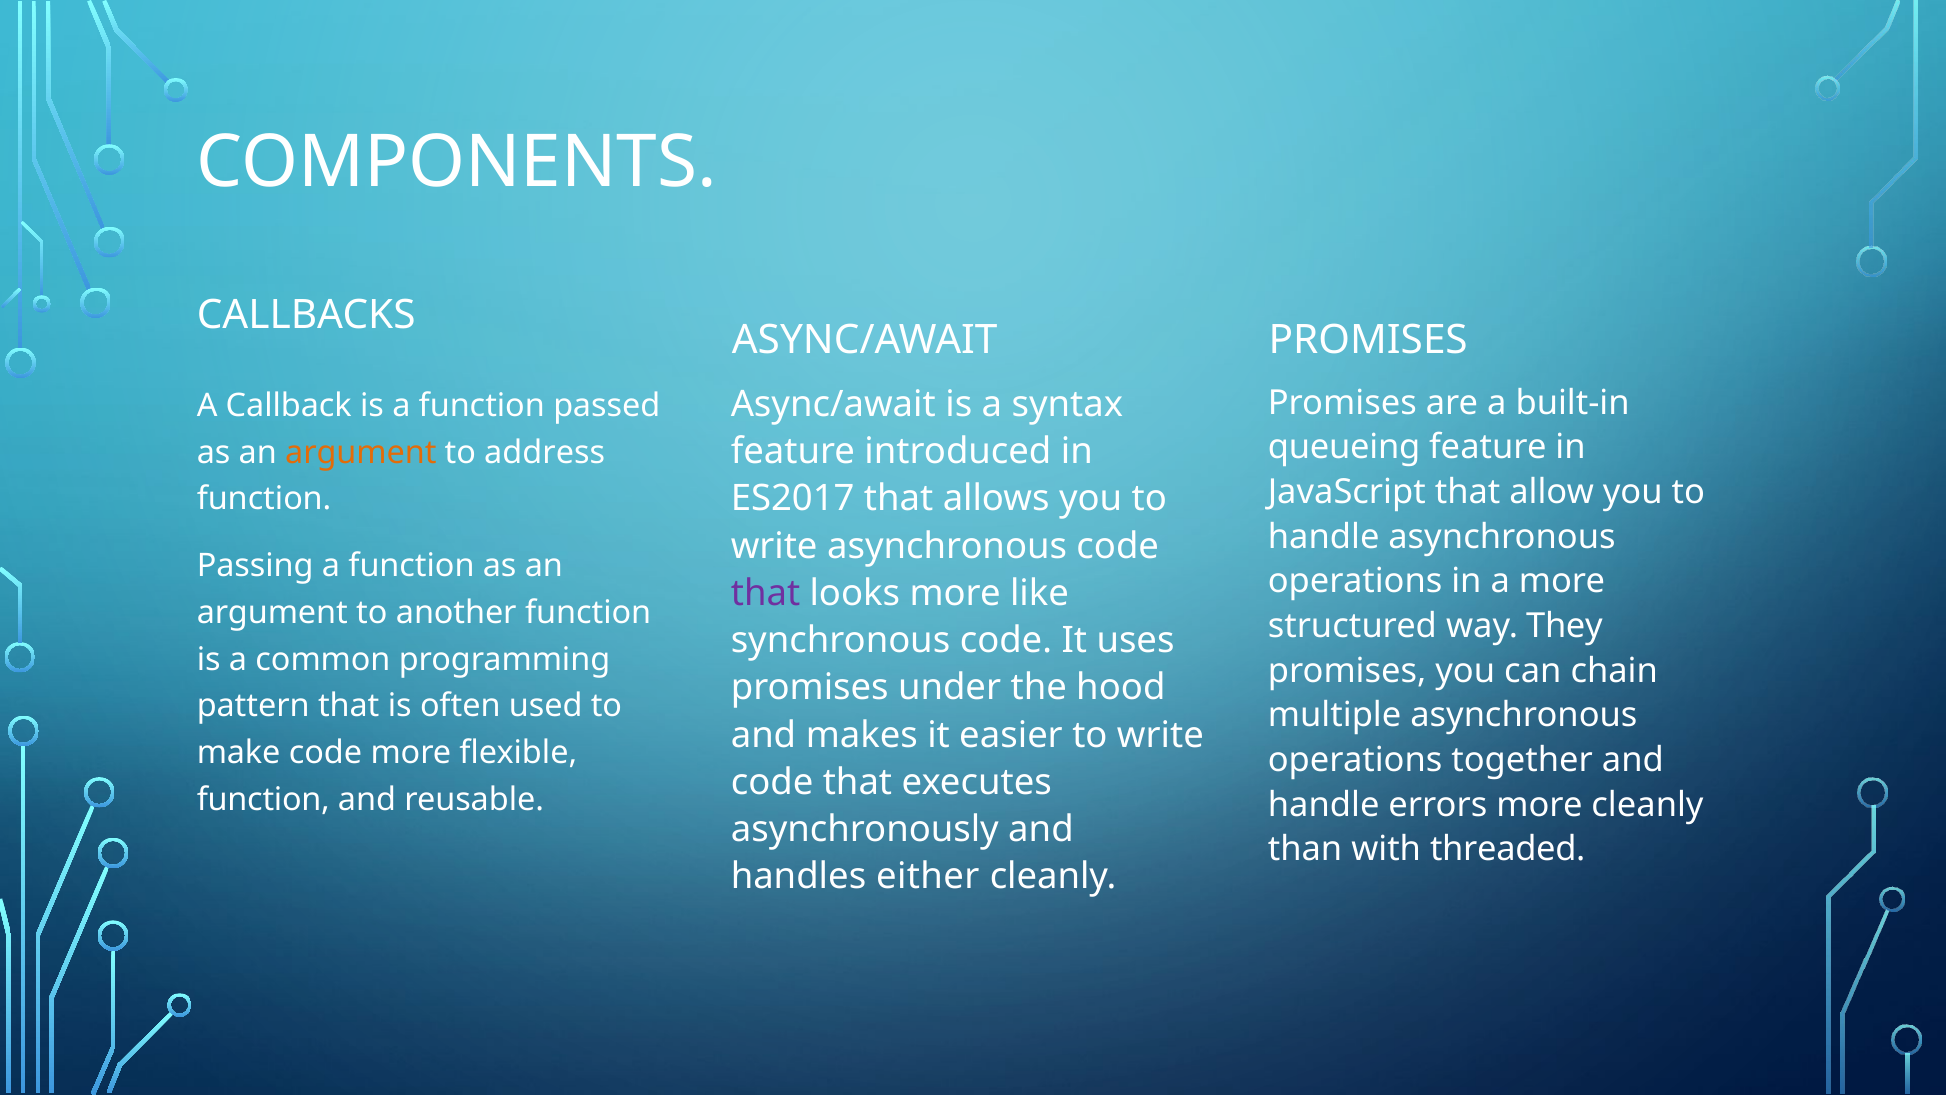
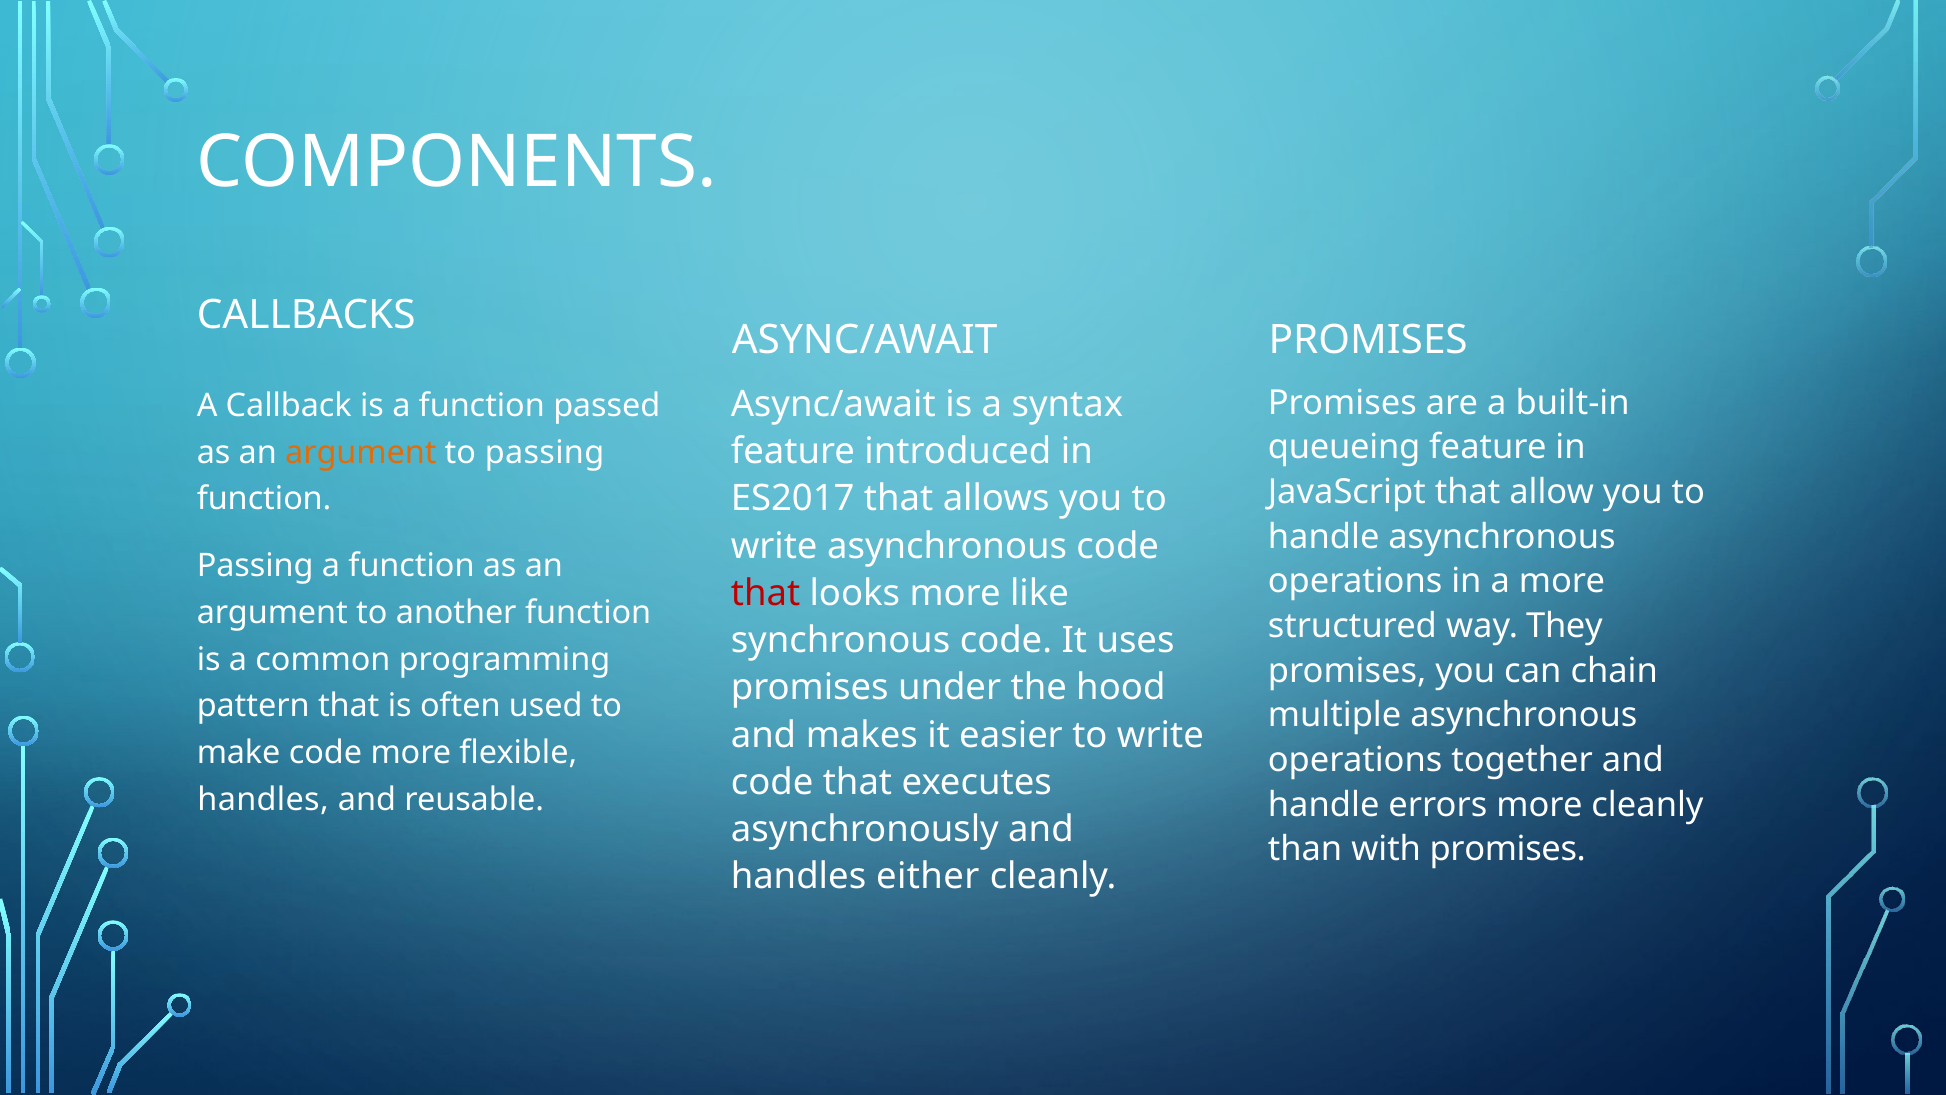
to address: address -> passing
that at (766, 593) colour: purple -> red
function at (263, 799): function -> handles
with threaded: threaded -> promises
